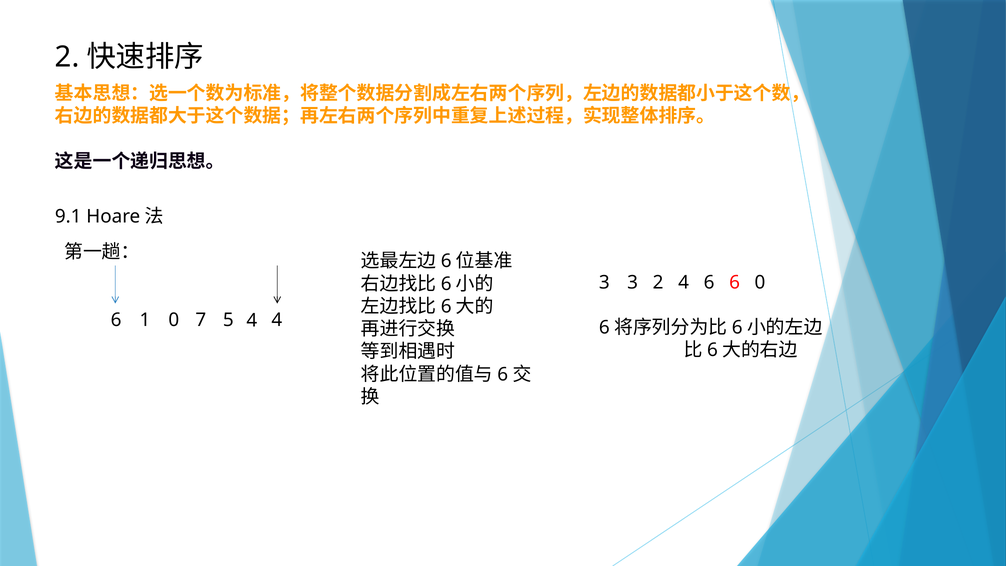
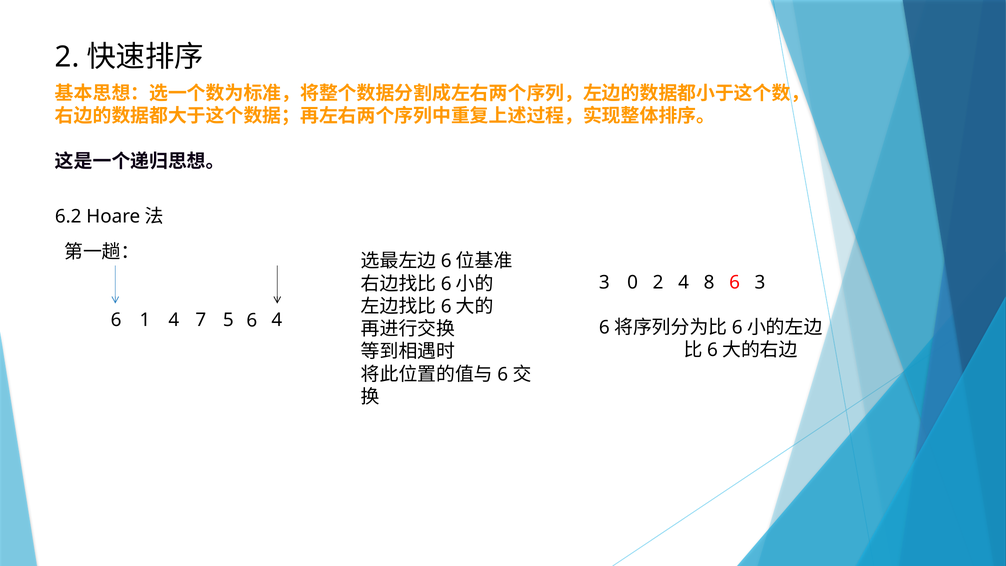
9.1: 9.1 -> 6.2
3 3: 3 -> 0
4 6: 6 -> 8
6 0: 0 -> 3
1 0: 0 -> 4
5 4: 4 -> 6
